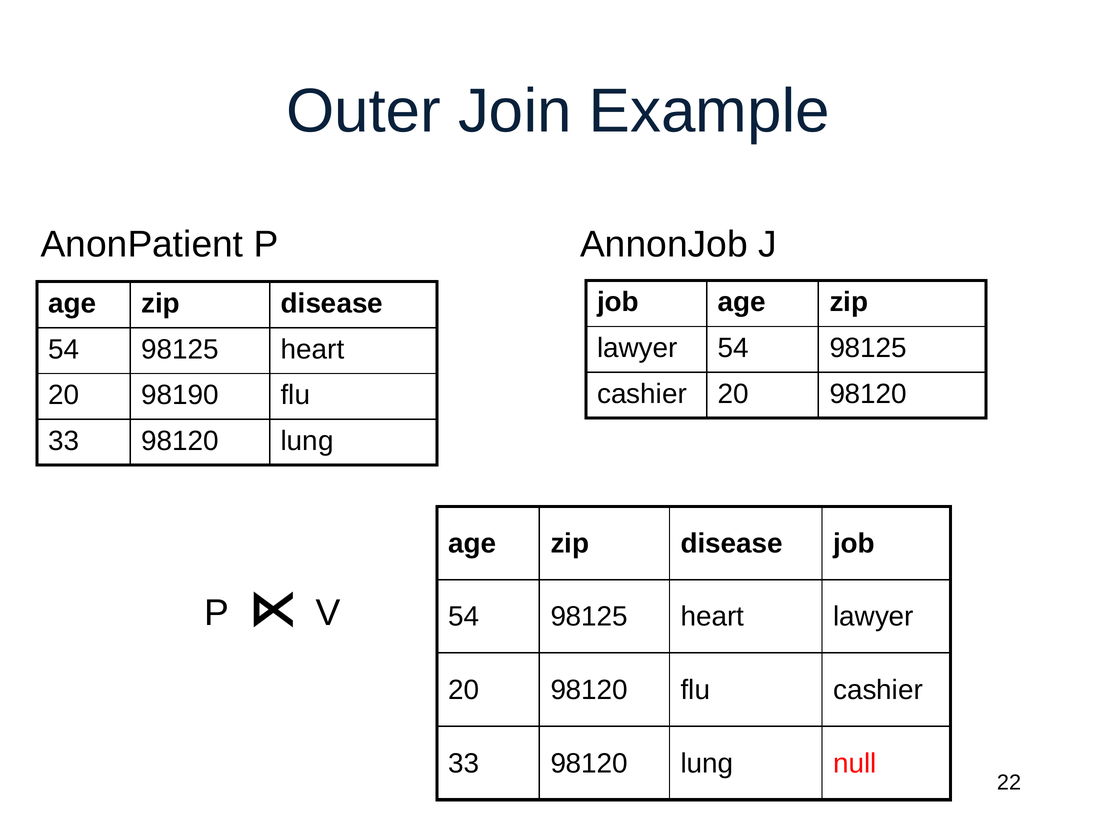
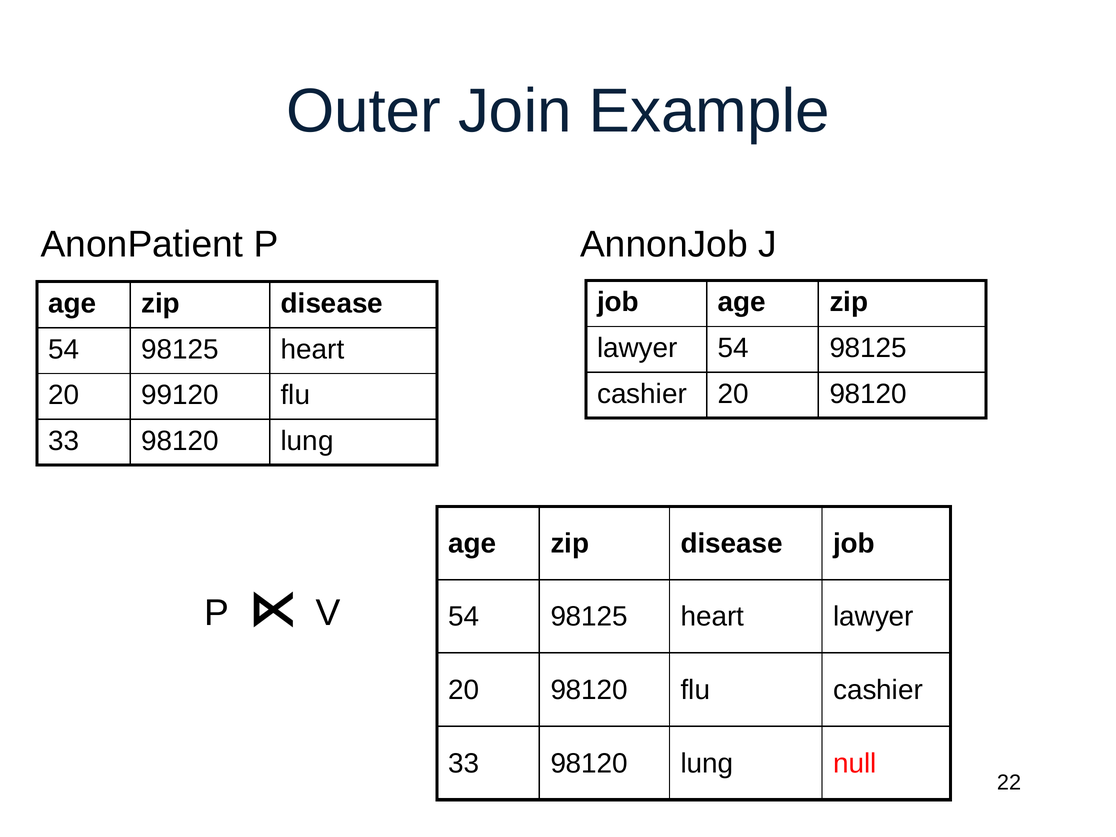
98190: 98190 -> 99120
